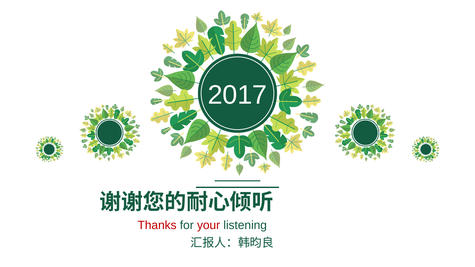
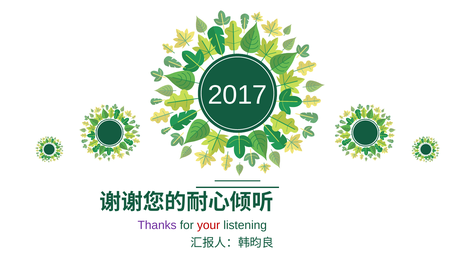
Thanks colour: red -> purple
